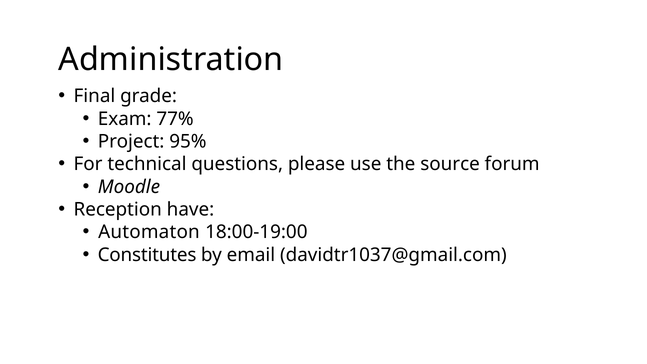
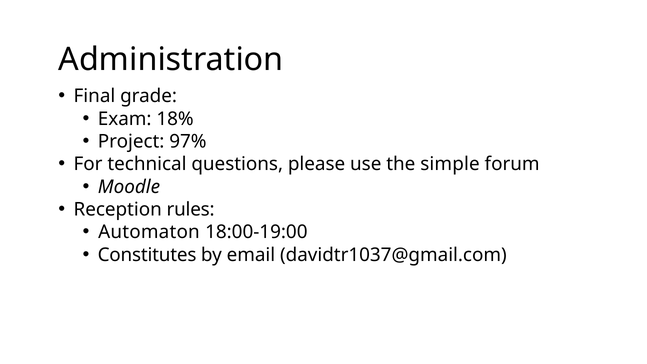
77%: 77% -> 18%
95%: 95% -> 97%
source: source -> simple
have: have -> rules
